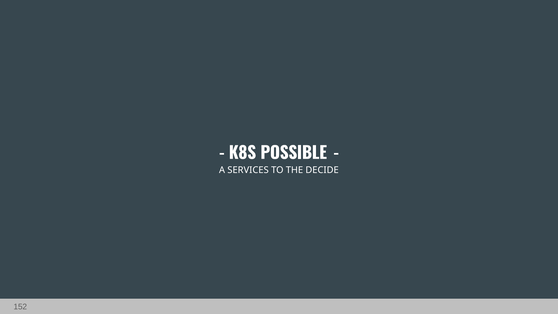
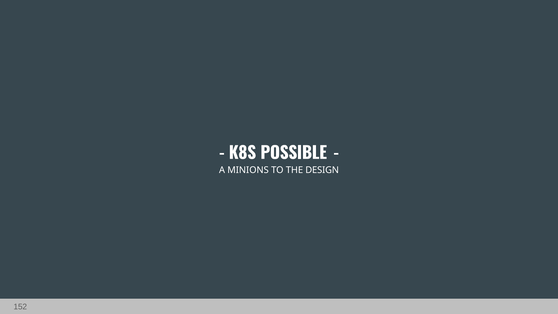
SERVICES: SERVICES -> MINIONS
DECIDE: DECIDE -> DESIGN
